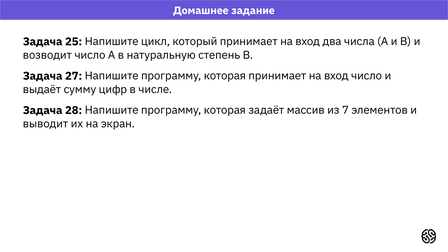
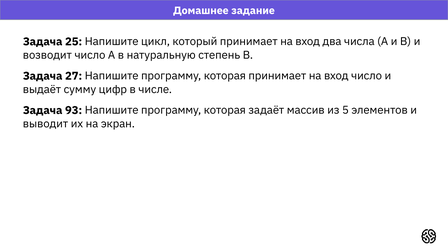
28: 28 -> 93
7: 7 -> 5
